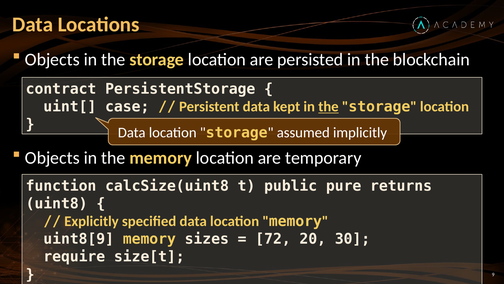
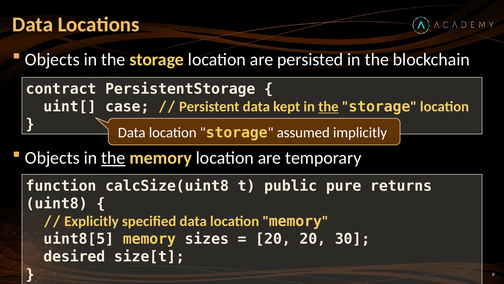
the at (113, 158) underline: none -> present
uint8[9: uint8[9 -> uint8[5
72 at (273, 239): 72 -> 20
require: require -> desired
